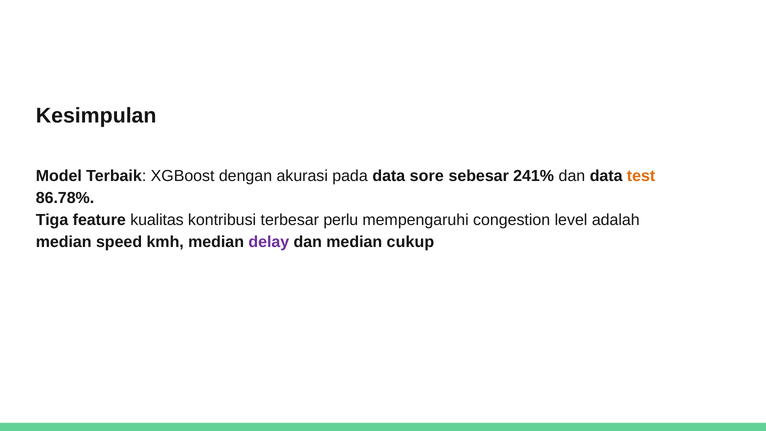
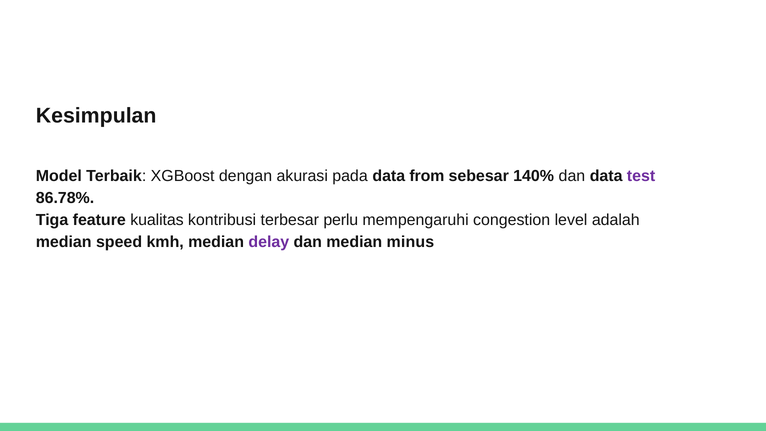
sore: sore -> from
241%: 241% -> 140%
test colour: orange -> purple
cukup: cukup -> minus
